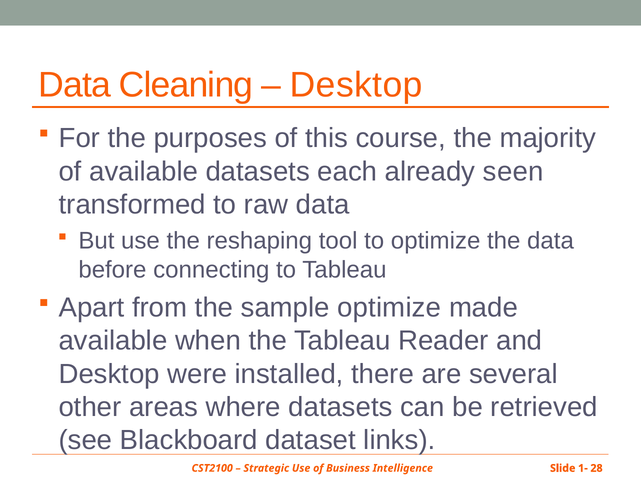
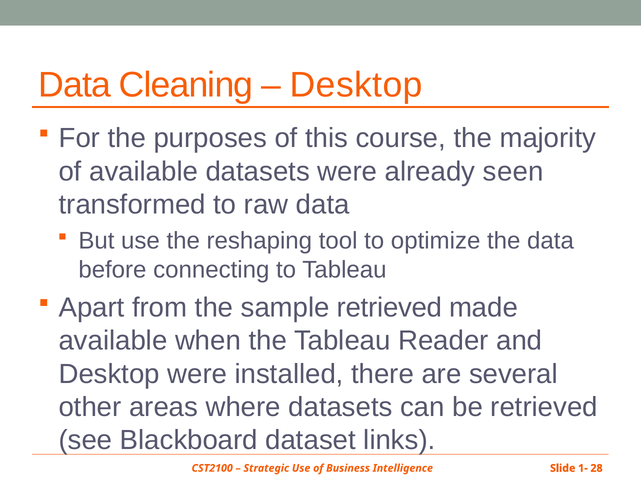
datasets each: each -> were
sample optimize: optimize -> retrieved
